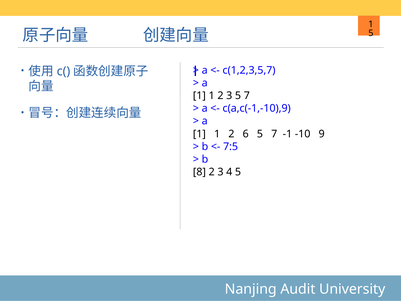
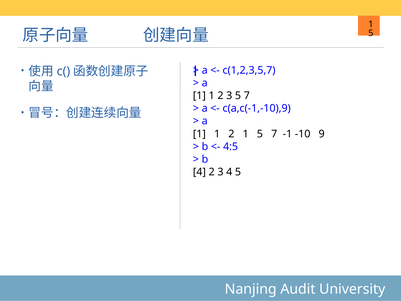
2 6: 6 -> 1
7:5: 7:5 -> 4:5
8 at (199, 172): 8 -> 4
